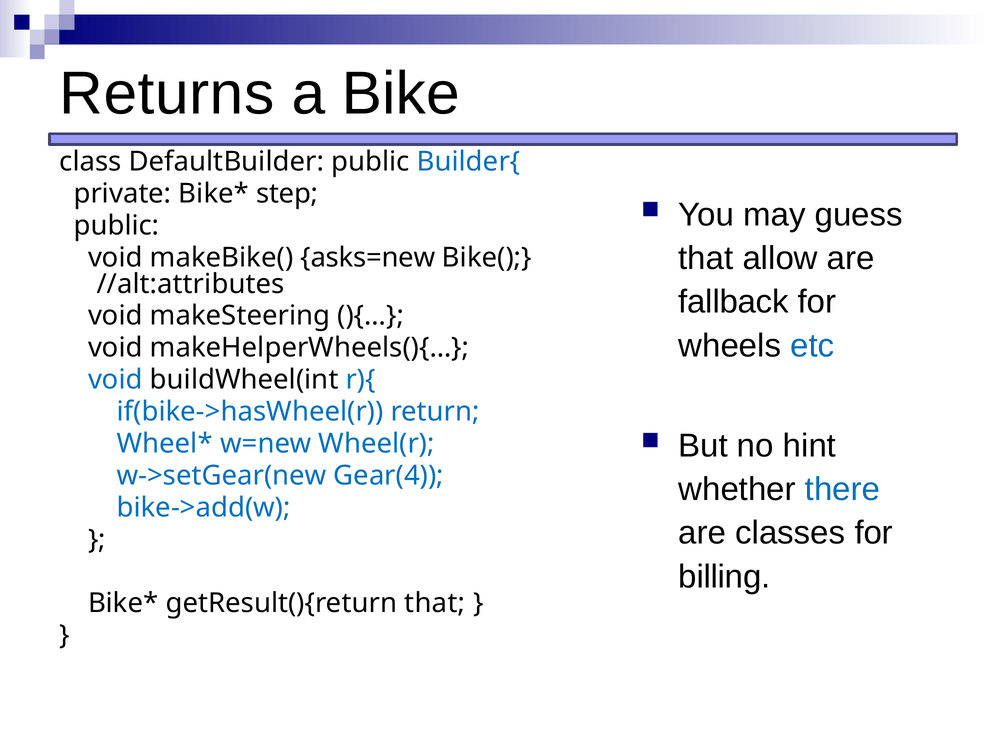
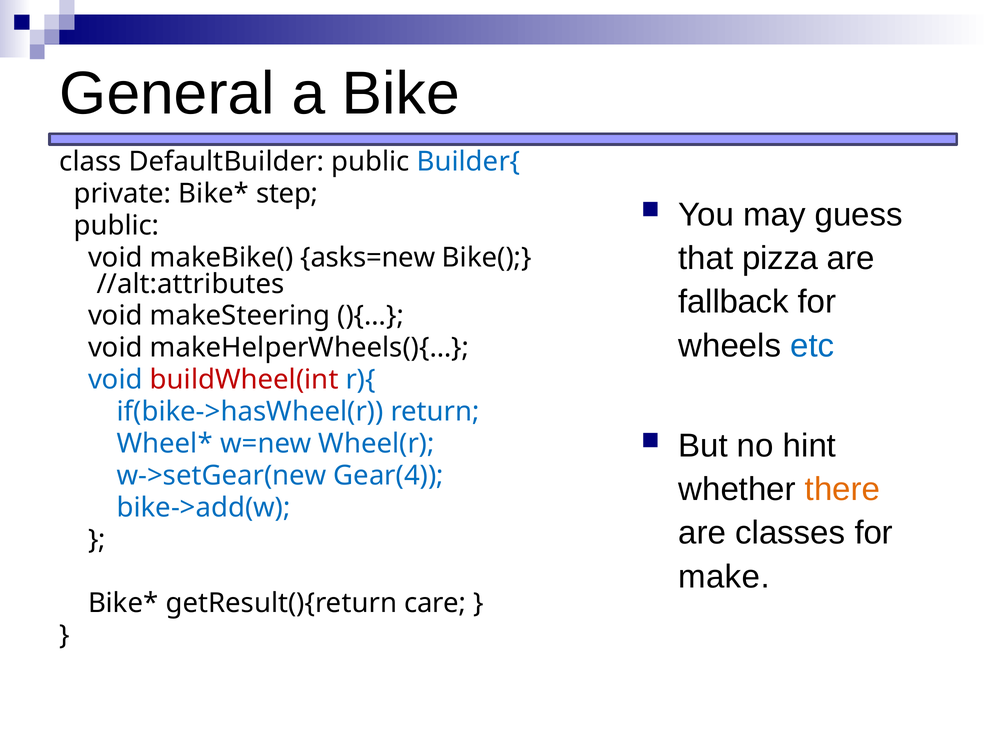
Returns: Returns -> General
allow: allow -> pizza
buildWheel(int colour: black -> red
there colour: blue -> orange
billing: billing -> make
getResult(){return that: that -> care
